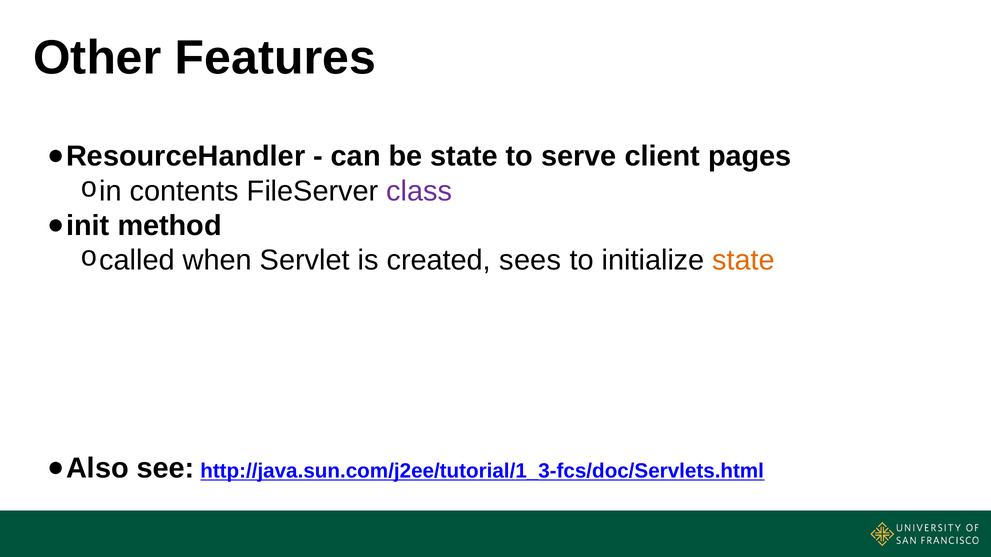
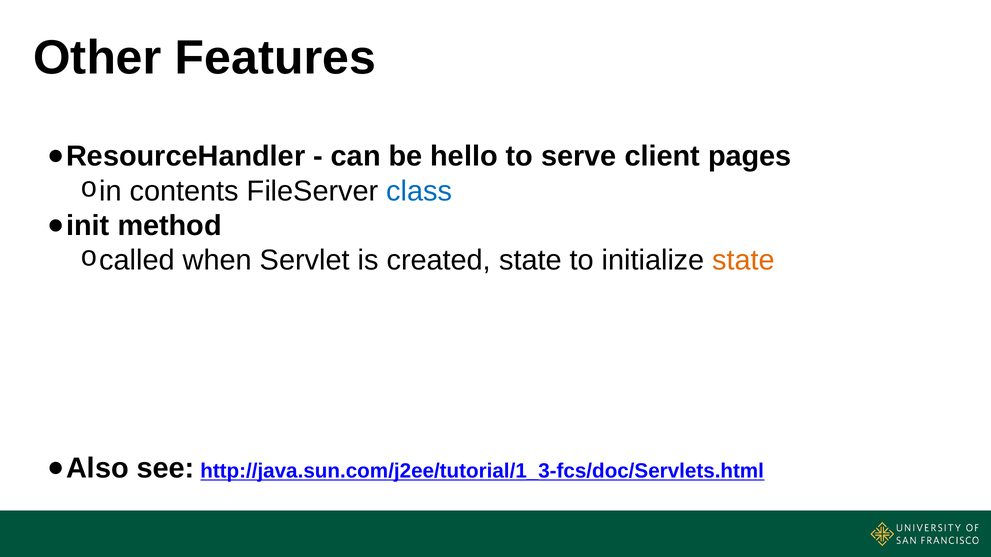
be state: state -> hello
class colour: purple -> blue
created sees: sees -> state
